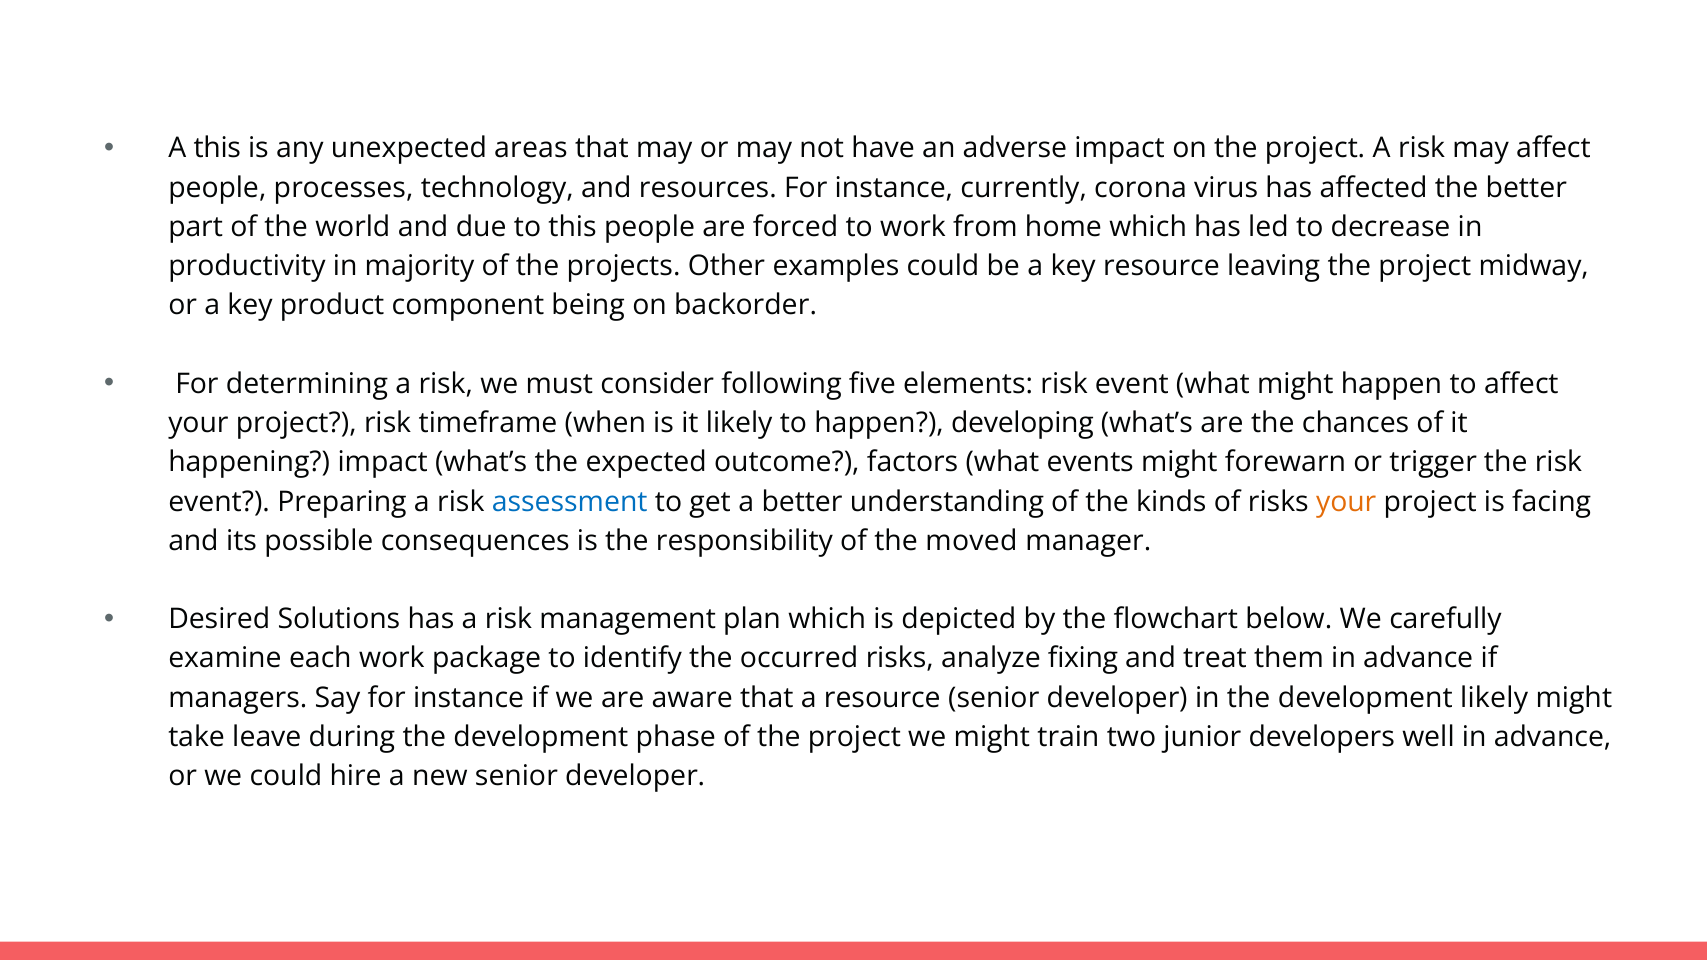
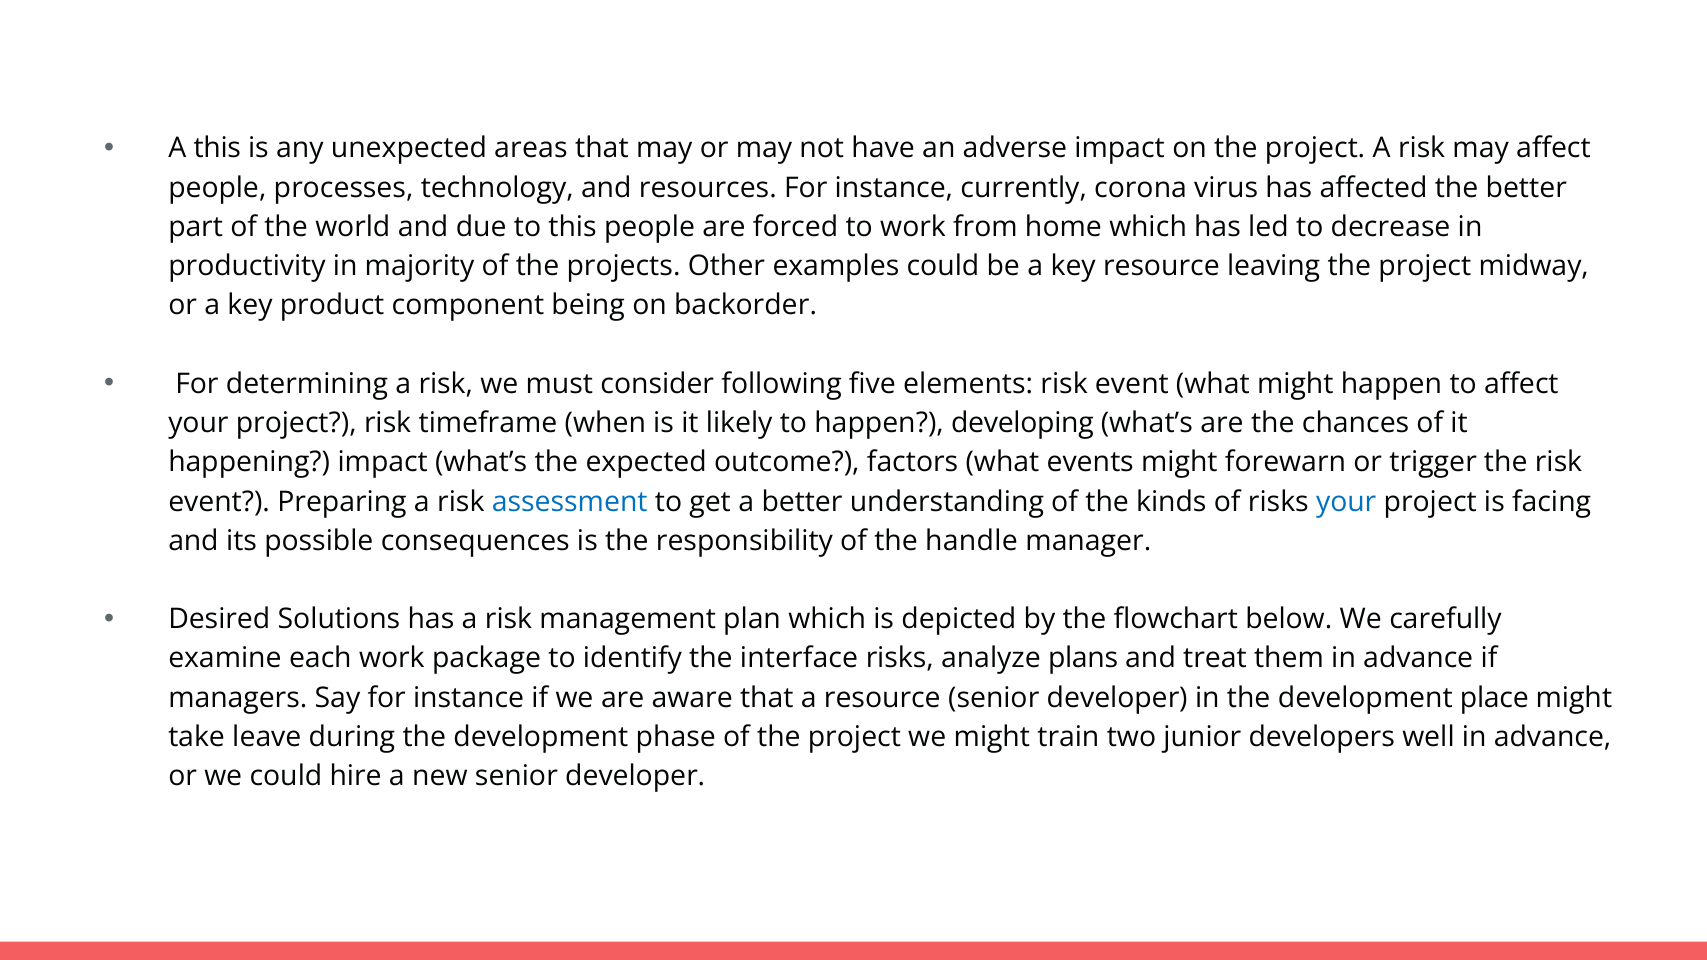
your at (1346, 502) colour: orange -> blue
moved: moved -> handle
occurred: occurred -> interface
fixing: fixing -> plans
development likely: likely -> place
